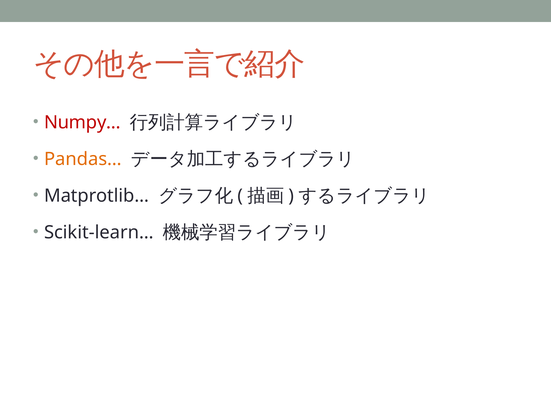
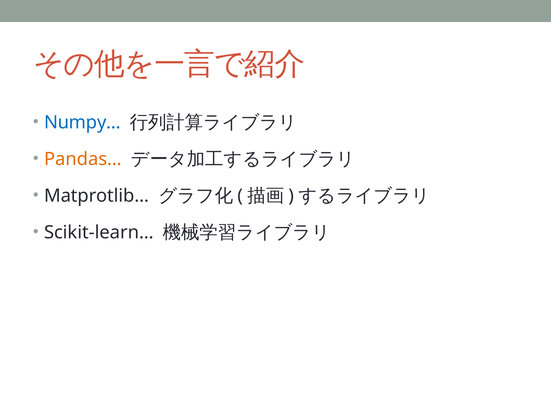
Numpy… colour: red -> blue
